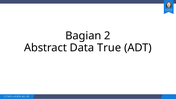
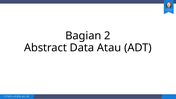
True: True -> Atau
